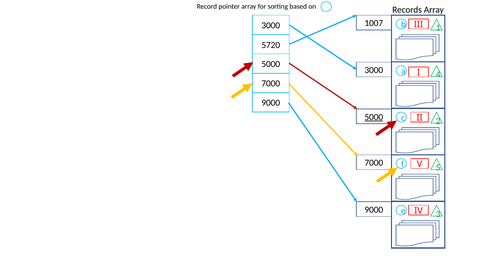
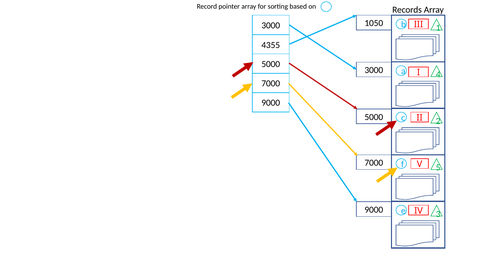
1007: 1007 -> 1050
5720: 5720 -> 4355
5000 at (374, 117) underline: present -> none
